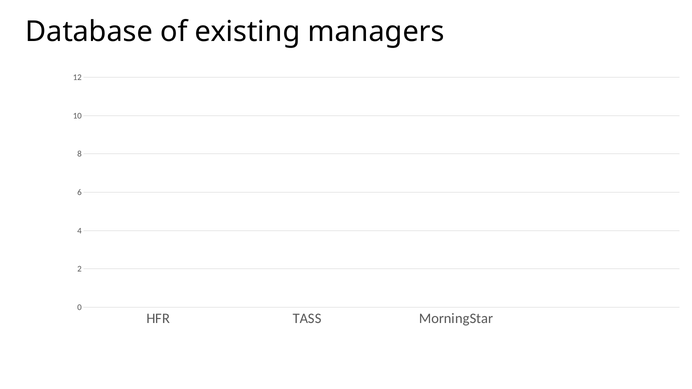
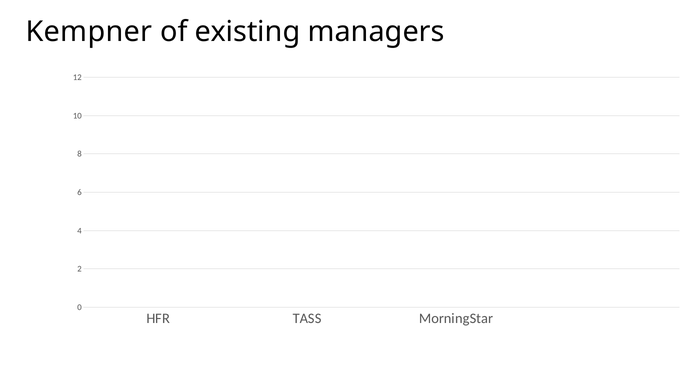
Database: Database -> Kempner
